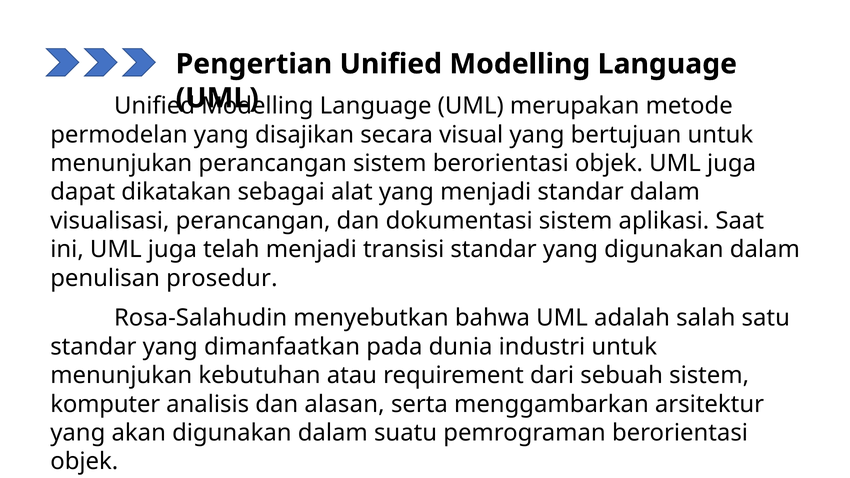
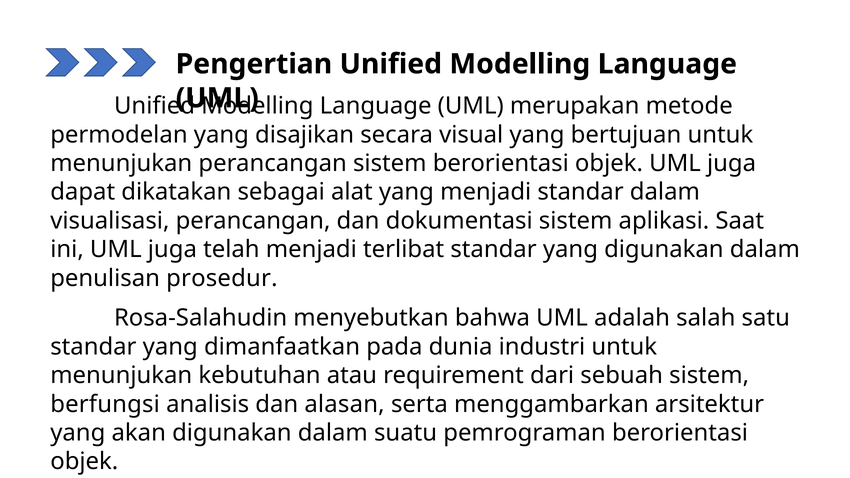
transisi: transisi -> terlibat
komputer: komputer -> berfungsi
